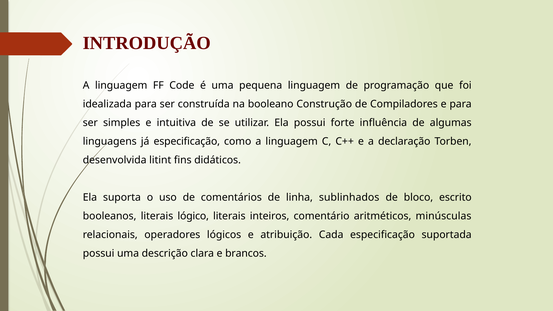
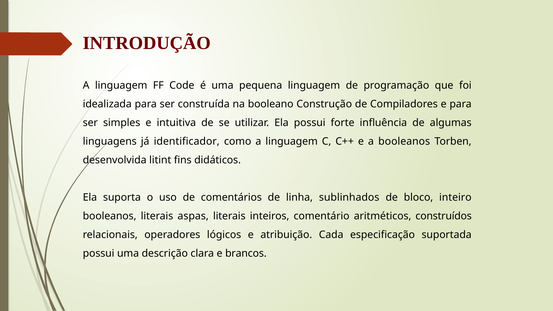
já especificação: especificação -> identificador
a declaração: declaração -> booleanos
escrito: escrito -> inteiro
lógico: lógico -> aspas
minúsculas: minúsculas -> construídos
